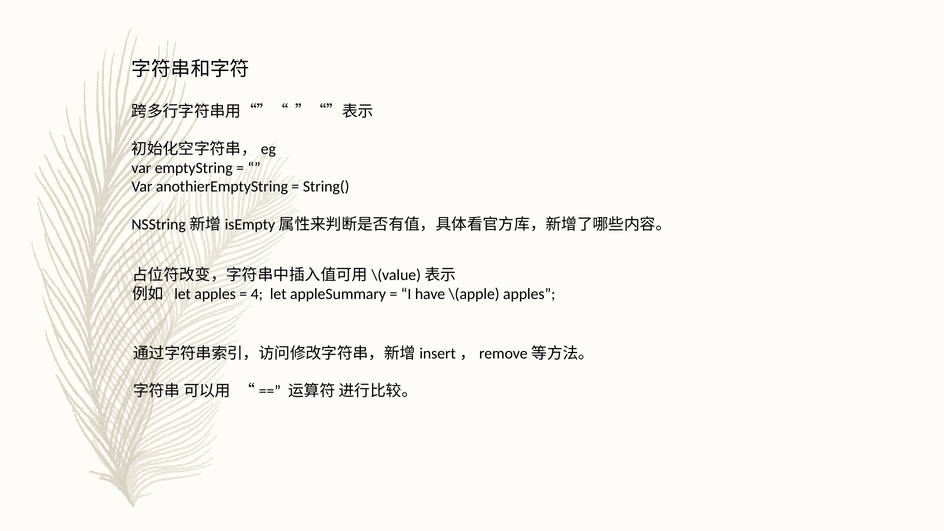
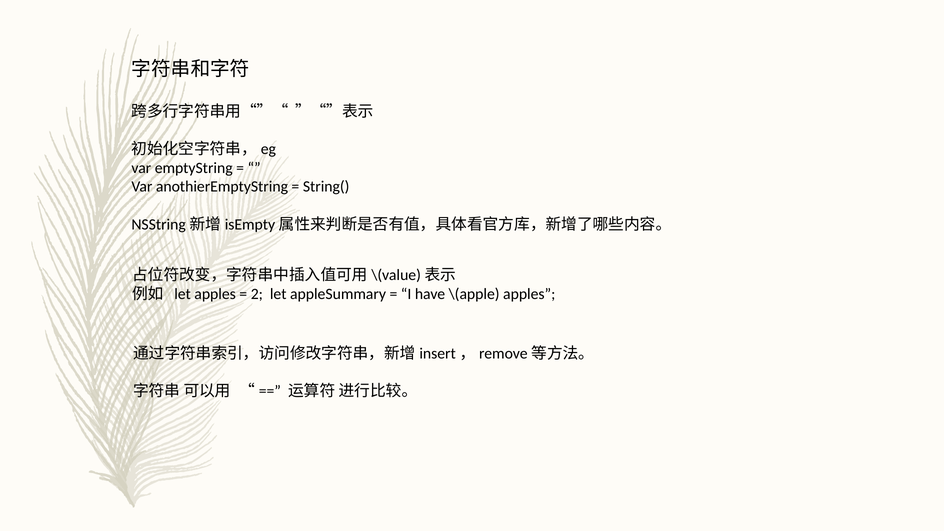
4: 4 -> 2
